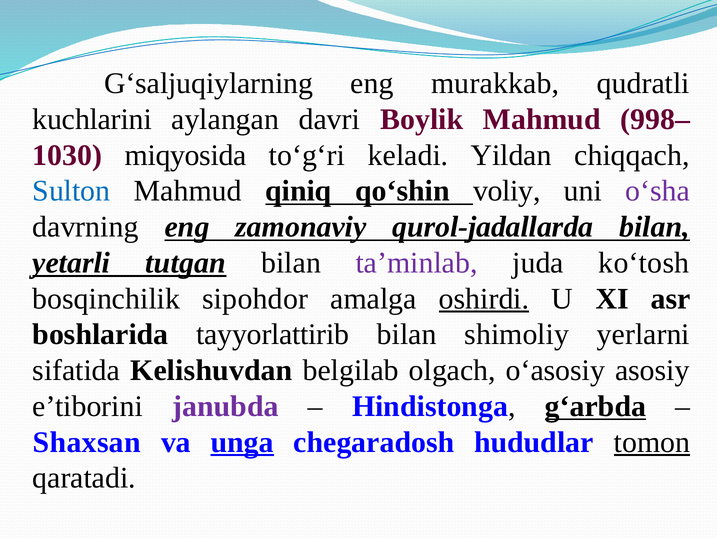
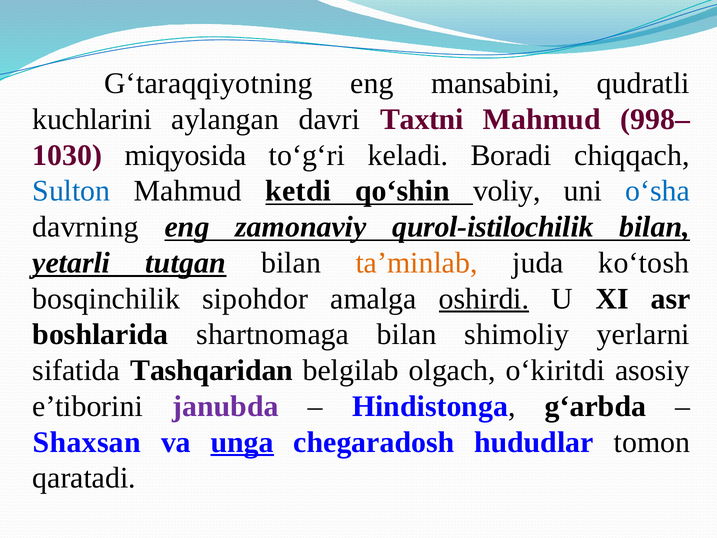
G‘saljuqiylarning: G‘saljuqiylarning -> G‘taraqqiyotning
murakkab: murakkab -> mansabini
Boylik: Boylik -> Taxtni
Yildan: Yildan -> Boradi
qiniq: qiniq -> kеtdi
o‘sha colour: purple -> blue
qurol-jadallarda: qurol-jadallarda -> qurol-istilochilik
ta’minlab colour: purple -> orange
tayyorlattirib: tayyorlattirib -> shartnomaga
Kеlishuvdan: Kеlishuvdan -> Tashqaridan
o‘asosiy: o‘asosiy -> o‘kiritdi
g‘arbda underline: present -> none
tomon underline: present -> none
